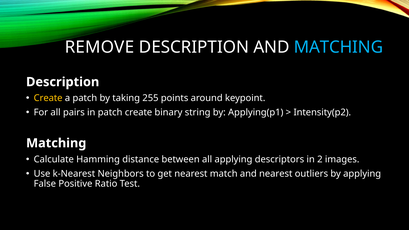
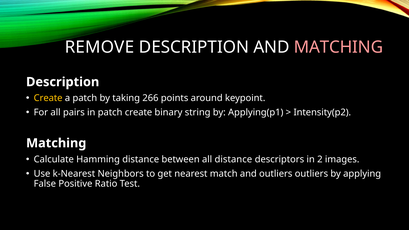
MATCHING at (339, 47) colour: light blue -> pink
255: 255 -> 266
all applying: applying -> distance
and nearest: nearest -> outliers
